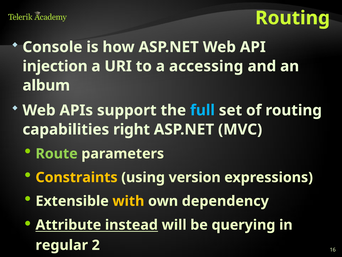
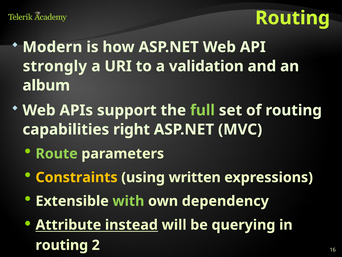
Console: Console -> Modern
injection: injection -> strongly
accessing: accessing -> validation
full colour: light blue -> light green
version: version -> written
with colour: yellow -> light green
regular at (62, 245): regular -> routing
